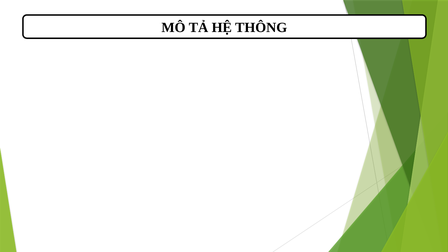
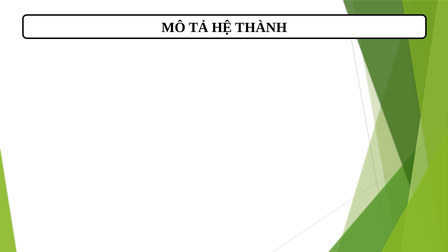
THÔNG: THÔNG -> THÀNH
